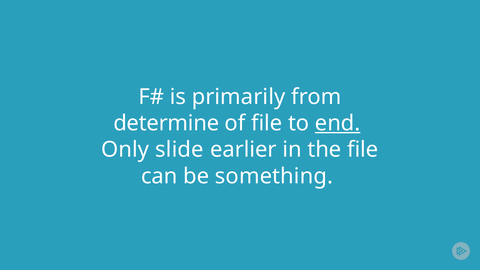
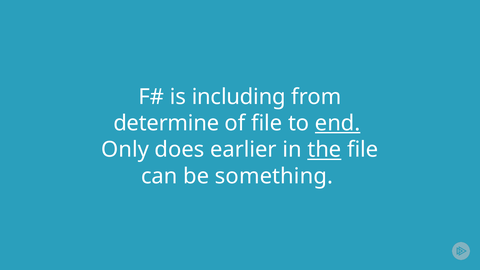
primarily: primarily -> including
slide: slide -> does
the underline: none -> present
